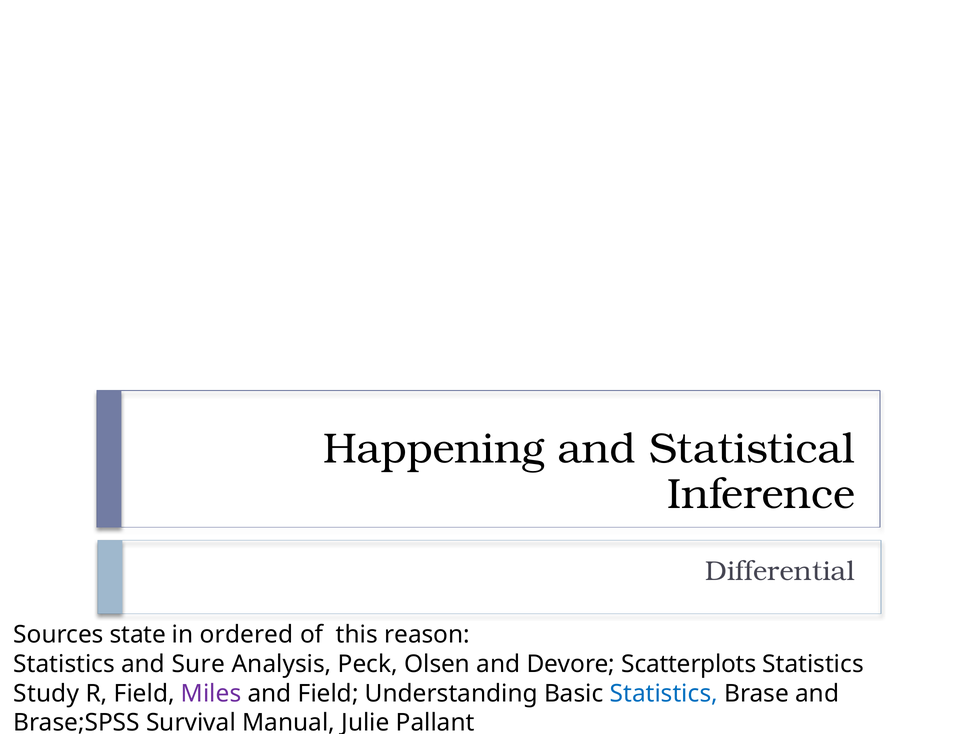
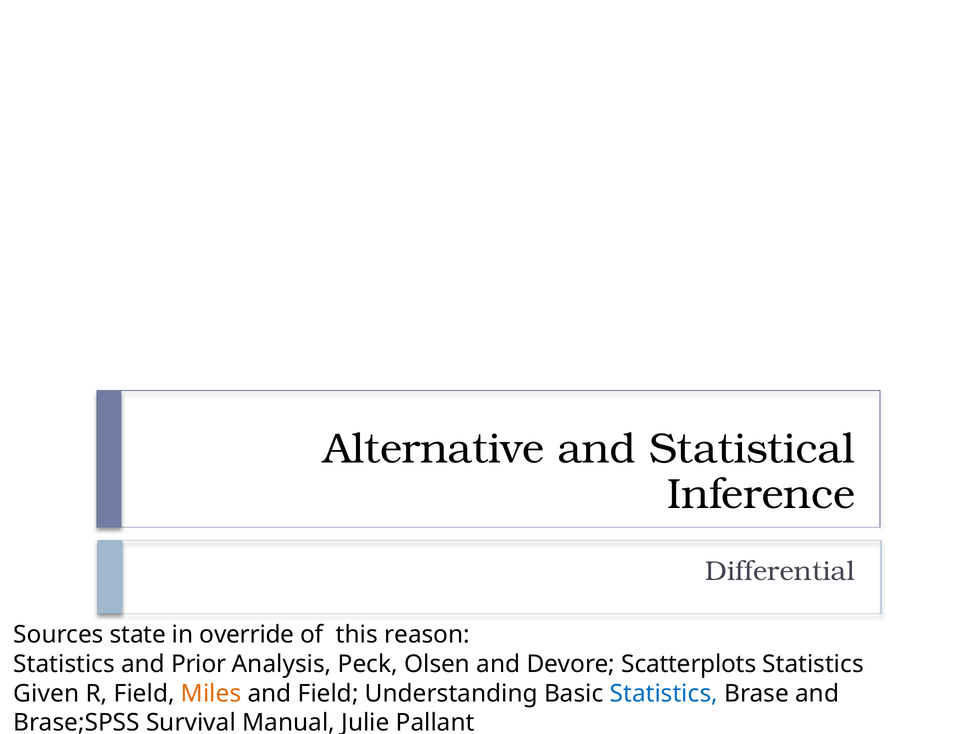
Happening: Happening -> Alternative
ordered: ordered -> override
Sure: Sure -> Prior
Study: Study -> Given
Miles colour: purple -> orange
